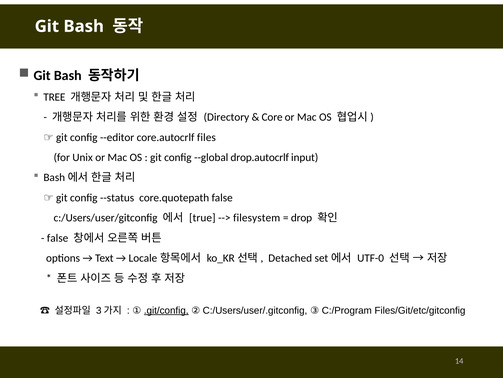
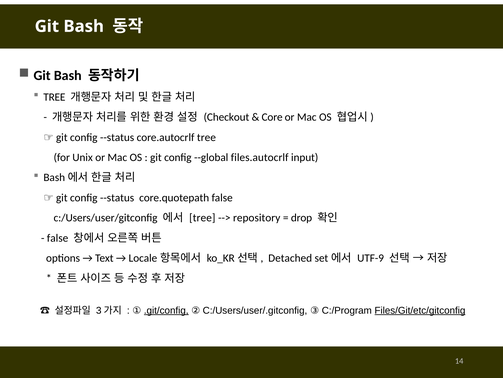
Directory: Directory -> Checkout
--editor at (117, 137): --editor -> --status
core.autocrlf files: files -> tree
drop.autocrlf: drop.autocrlf -> files.autocrlf
true at (202, 217): true -> tree
filesystem: filesystem -> repository
UTF-0: UTF-0 -> UTF-9
Files/Git/etc/gitconfig underline: none -> present
